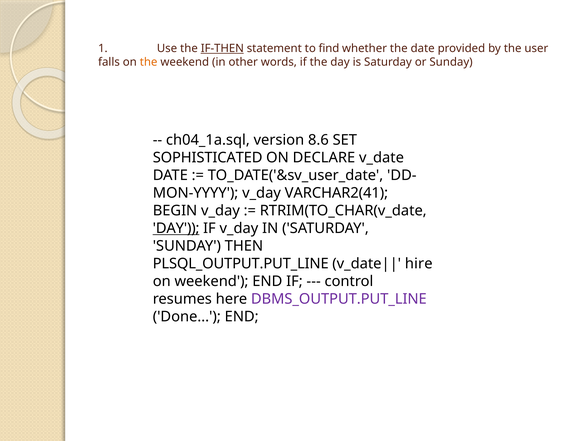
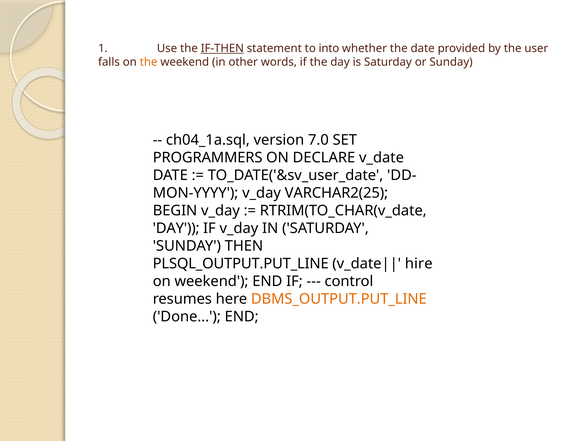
find: find -> into
8.6: 8.6 -> 7.0
SOPHISTICATED: SOPHISTICATED -> PROGRAMMERS
VARCHAR2(41: VARCHAR2(41 -> VARCHAR2(25
DAY at (176, 228) underline: present -> none
DBMS_OUTPUT.PUT_LINE colour: purple -> orange
